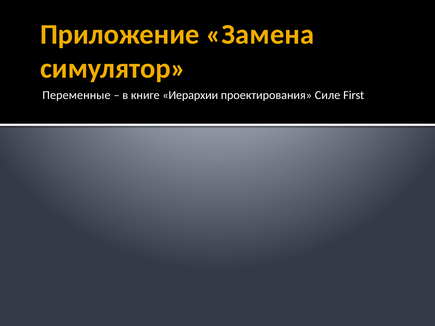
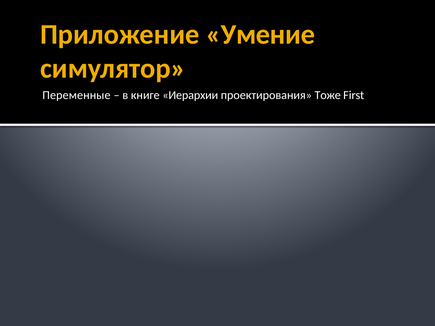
Замена: Замена -> Умение
Силе: Силе -> Тоже
